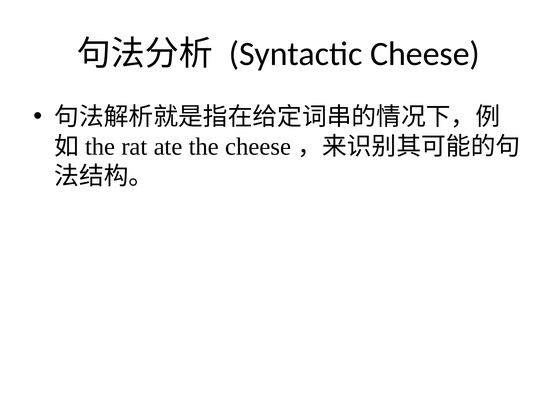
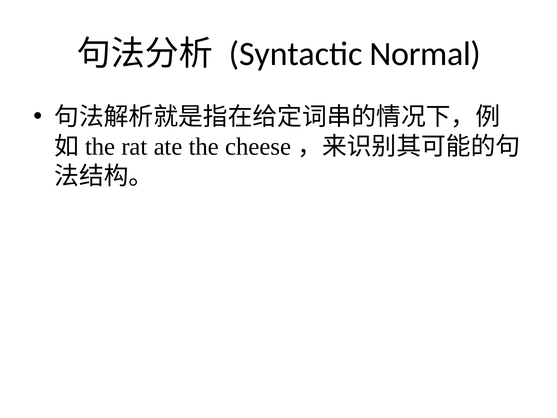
Syntactic Cheese: Cheese -> Normal
